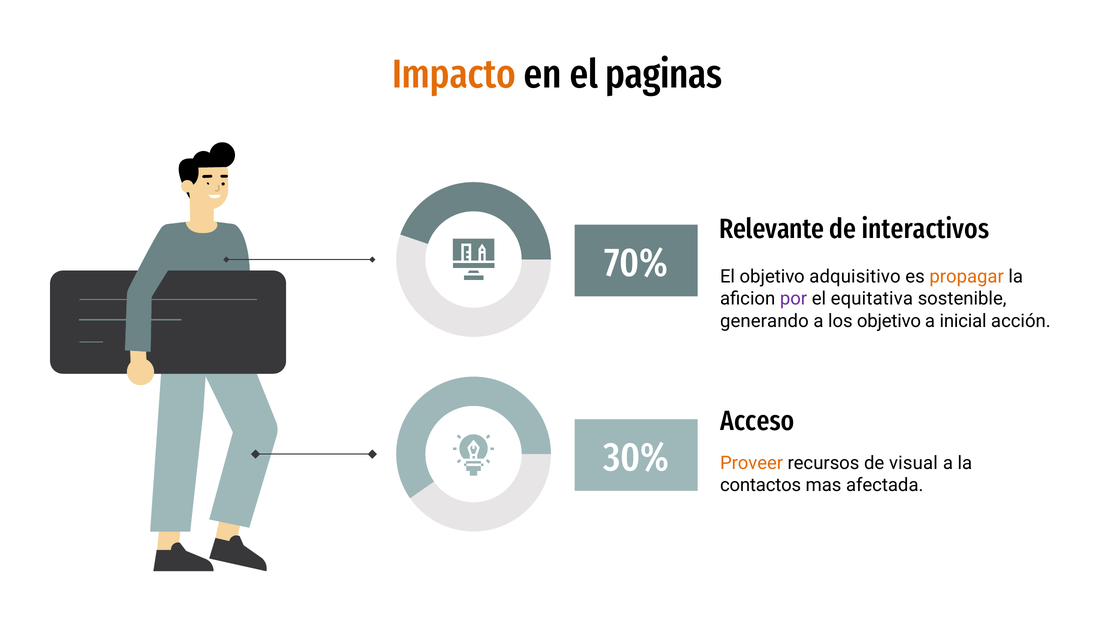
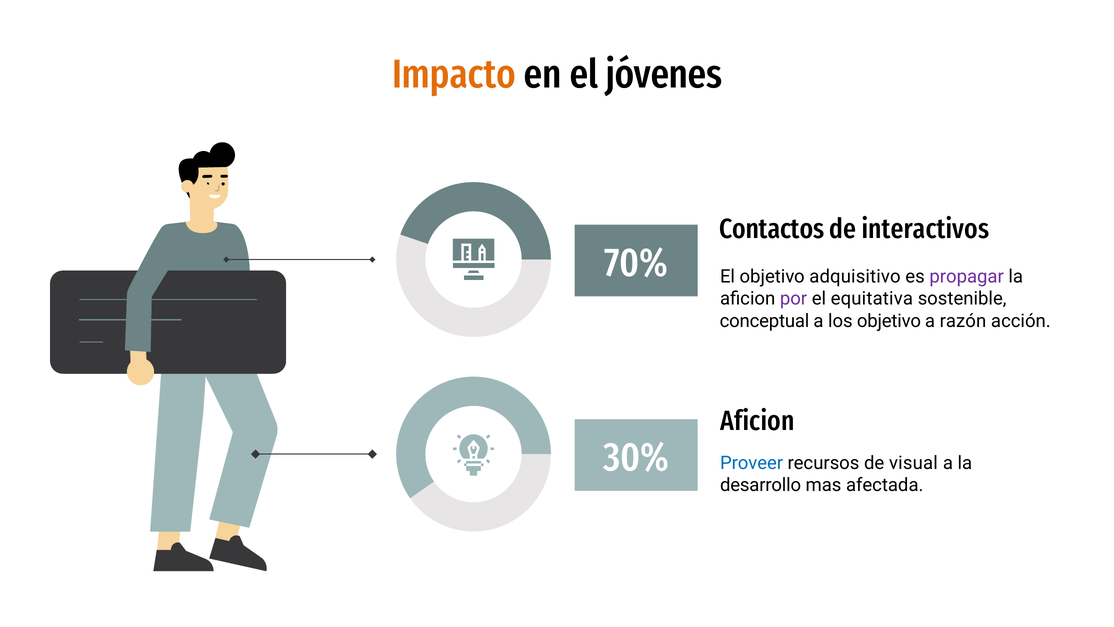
paginas: paginas -> jóvenes
Relevante: Relevante -> Contactos
propagar colour: orange -> purple
generando: generando -> conceptual
inicial: inicial -> razón
Acceso at (757, 421): Acceso -> Aficion
Proveer colour: orange -> blue
contactos: contactos -> desarrollo
